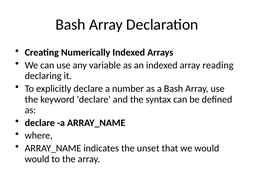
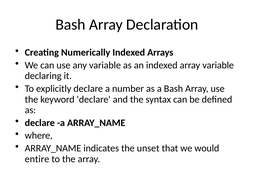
array reading: reading -> variable
would at (37, 159): would -> entire
